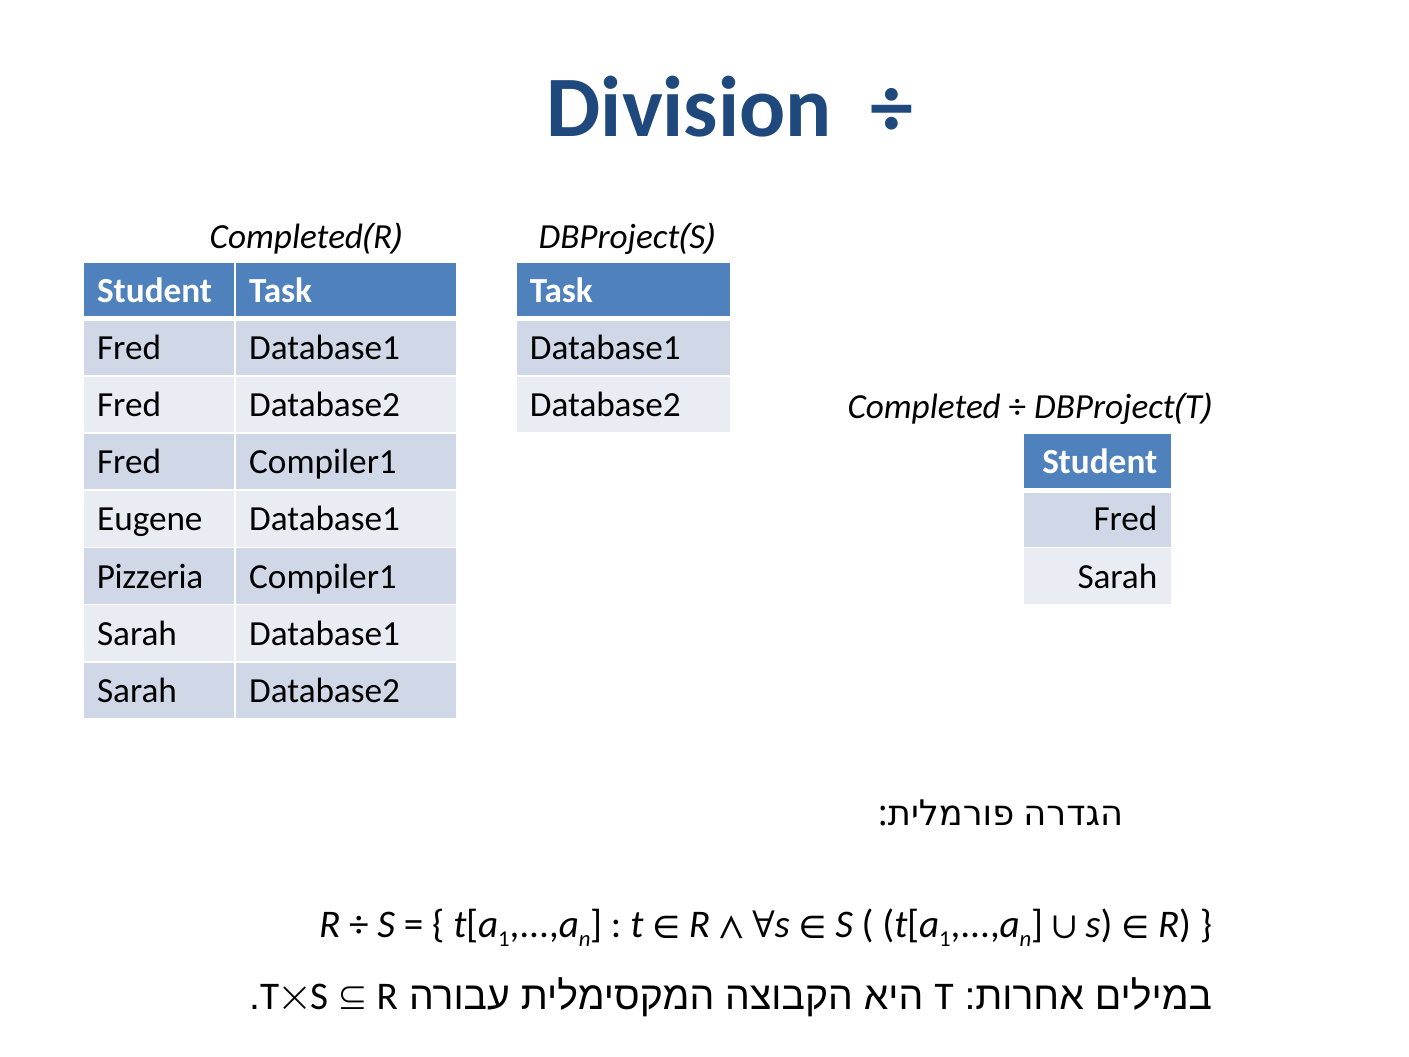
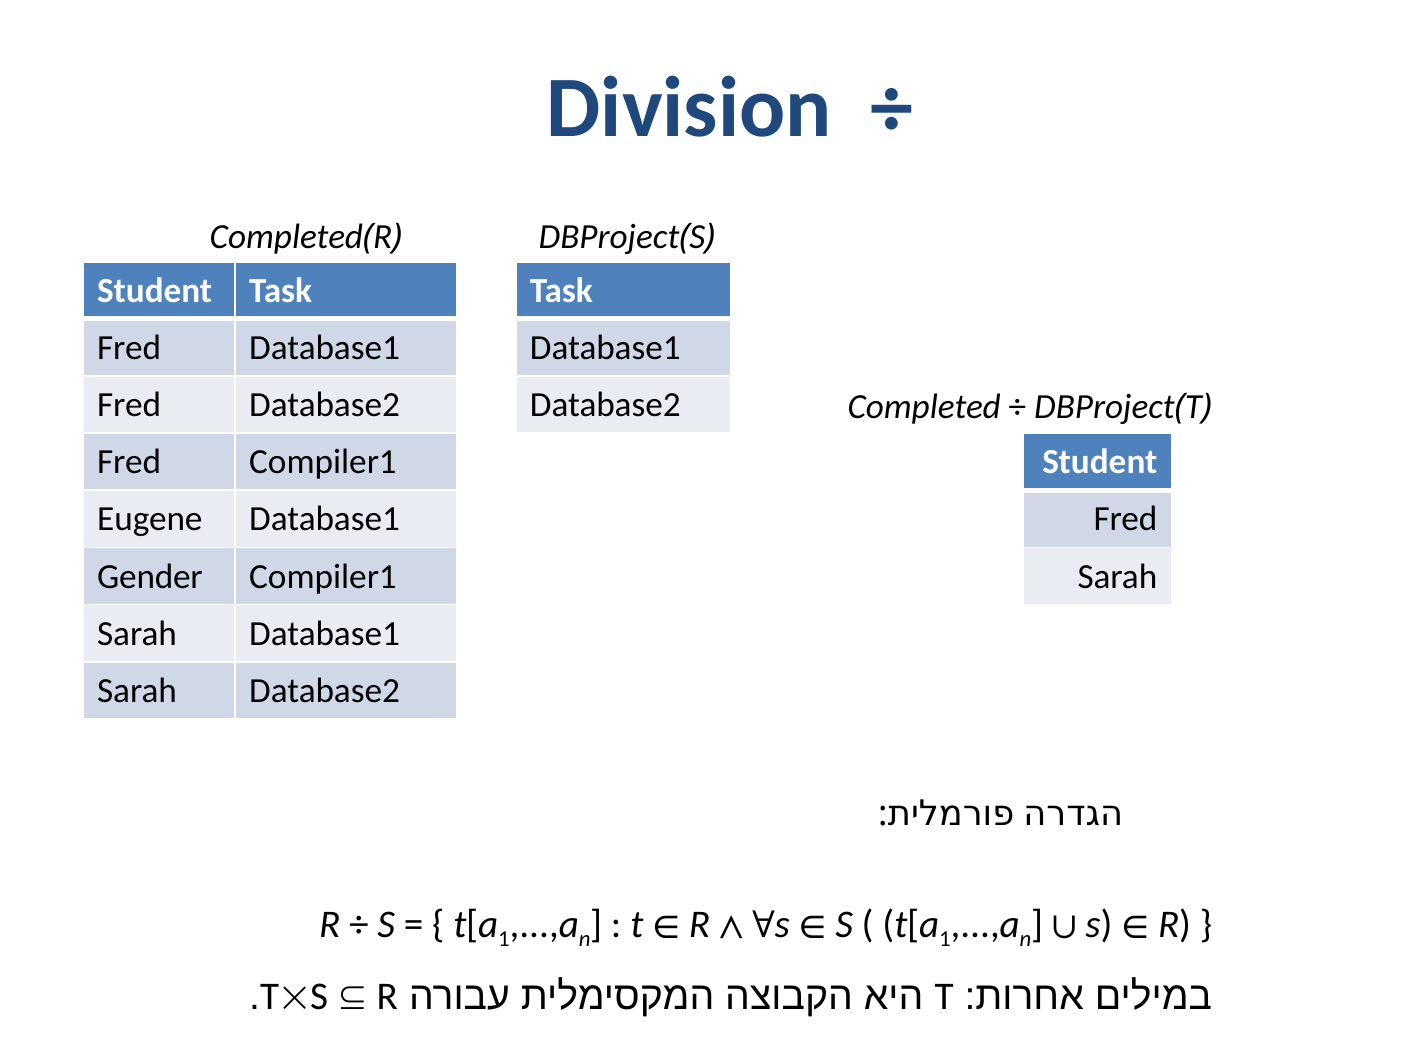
Pizzeria: Pizzeria -> Gender
